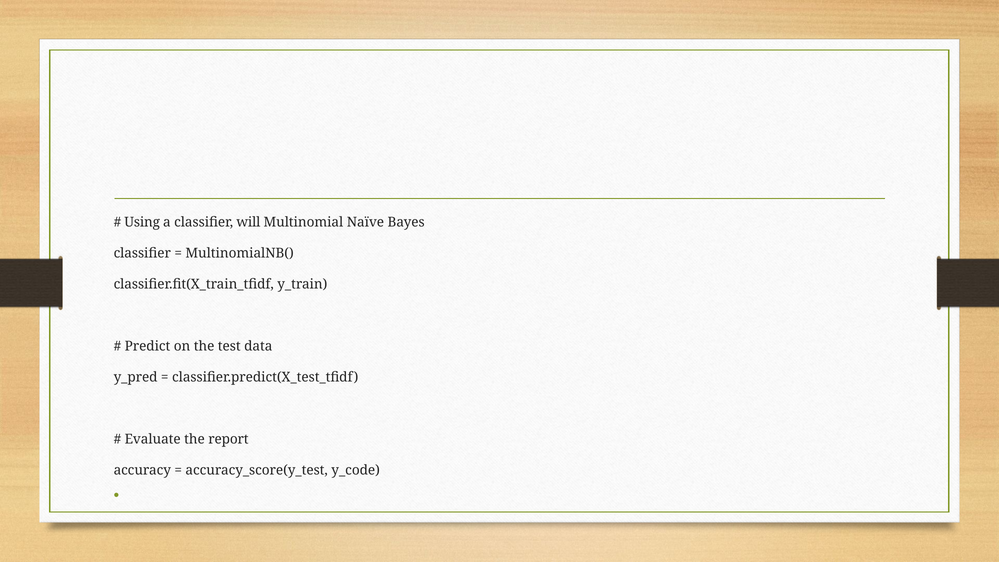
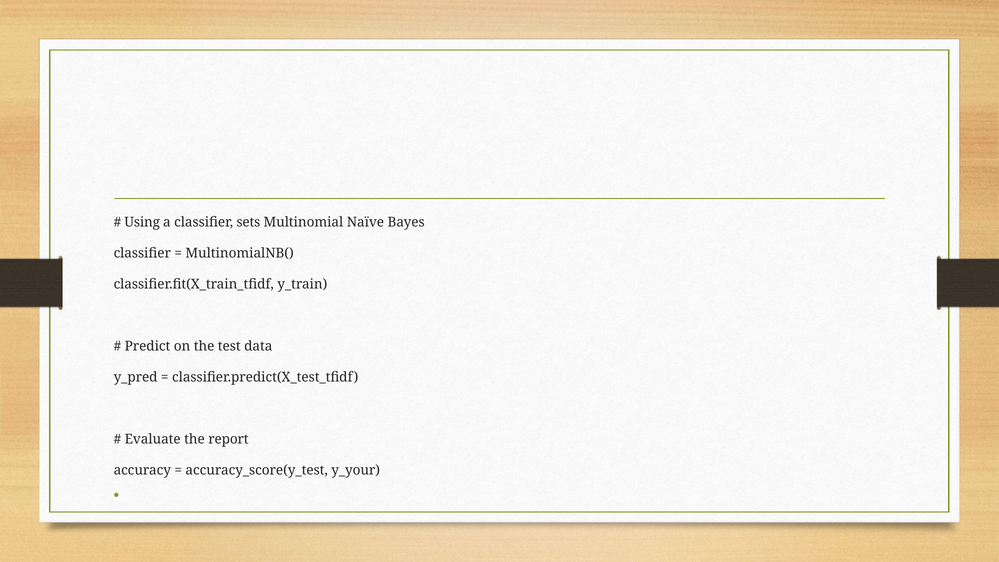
will: will -> sets
y_code: y_code -> y_your
